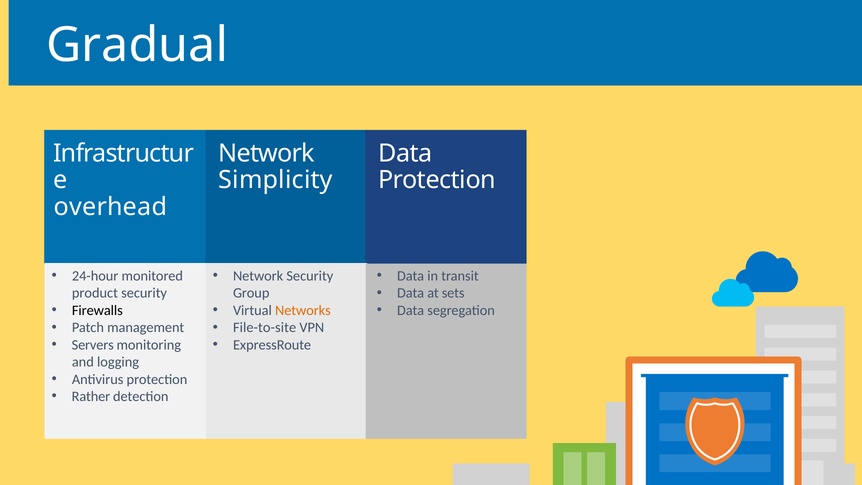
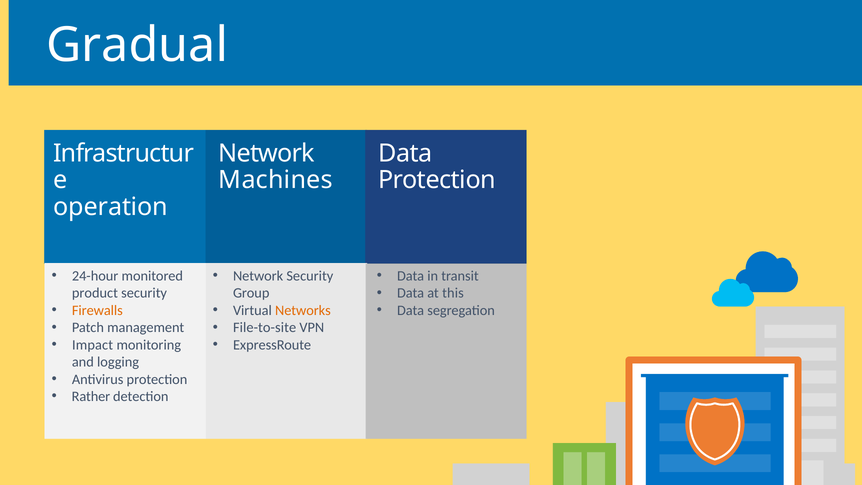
Simplicity: Simplicity -> Machines
overhead: overhead -> operation
sets: sets -> this
Firewalls colour: black -> orange
Servers: Servers -> Impact
